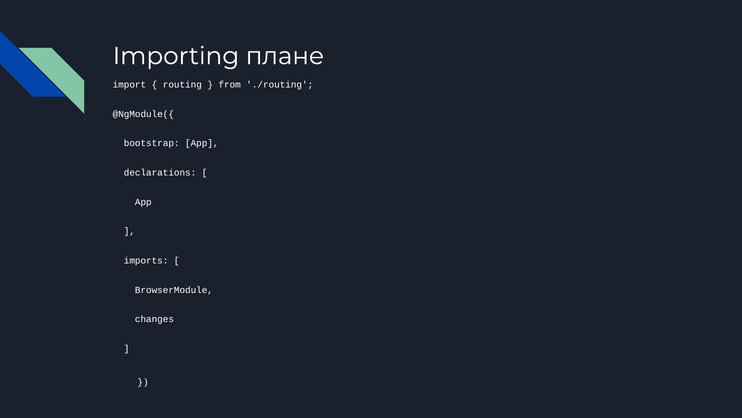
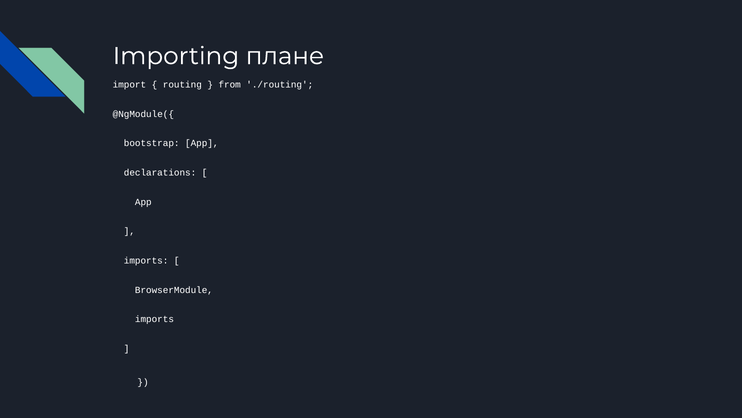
changes at (154, 319): changes -> imports
